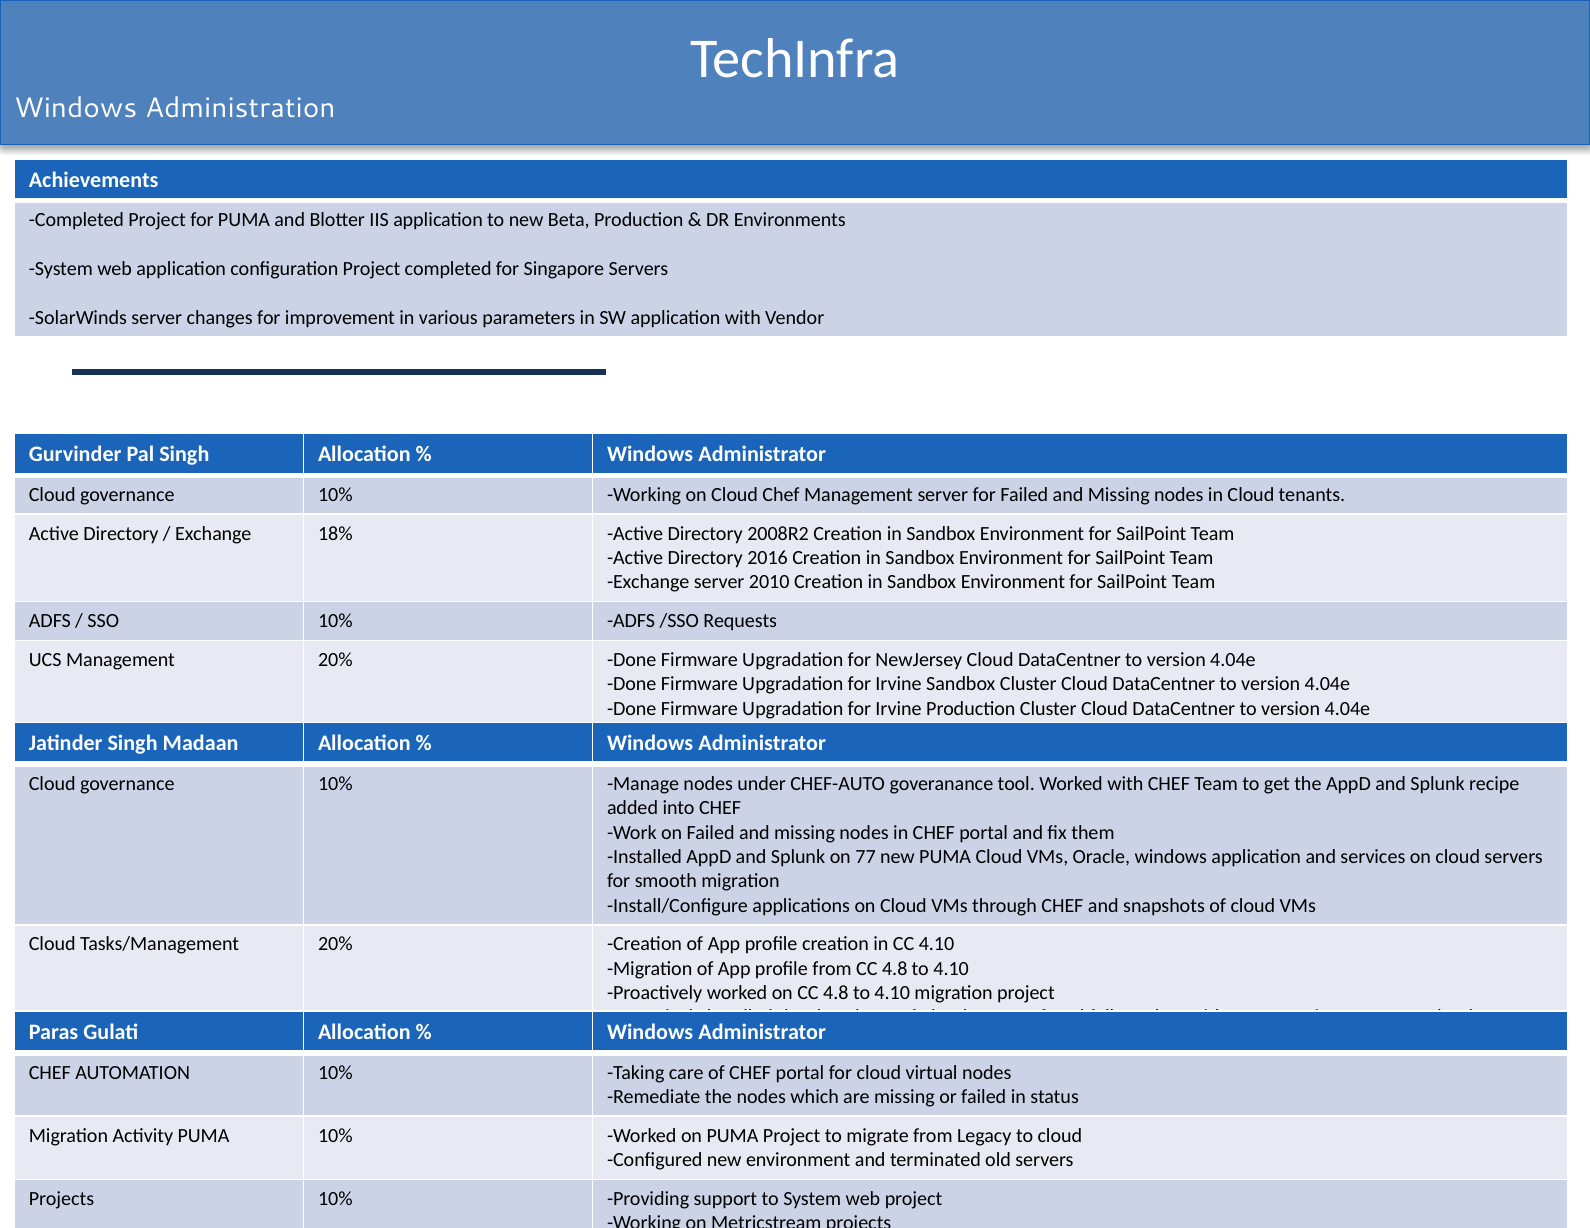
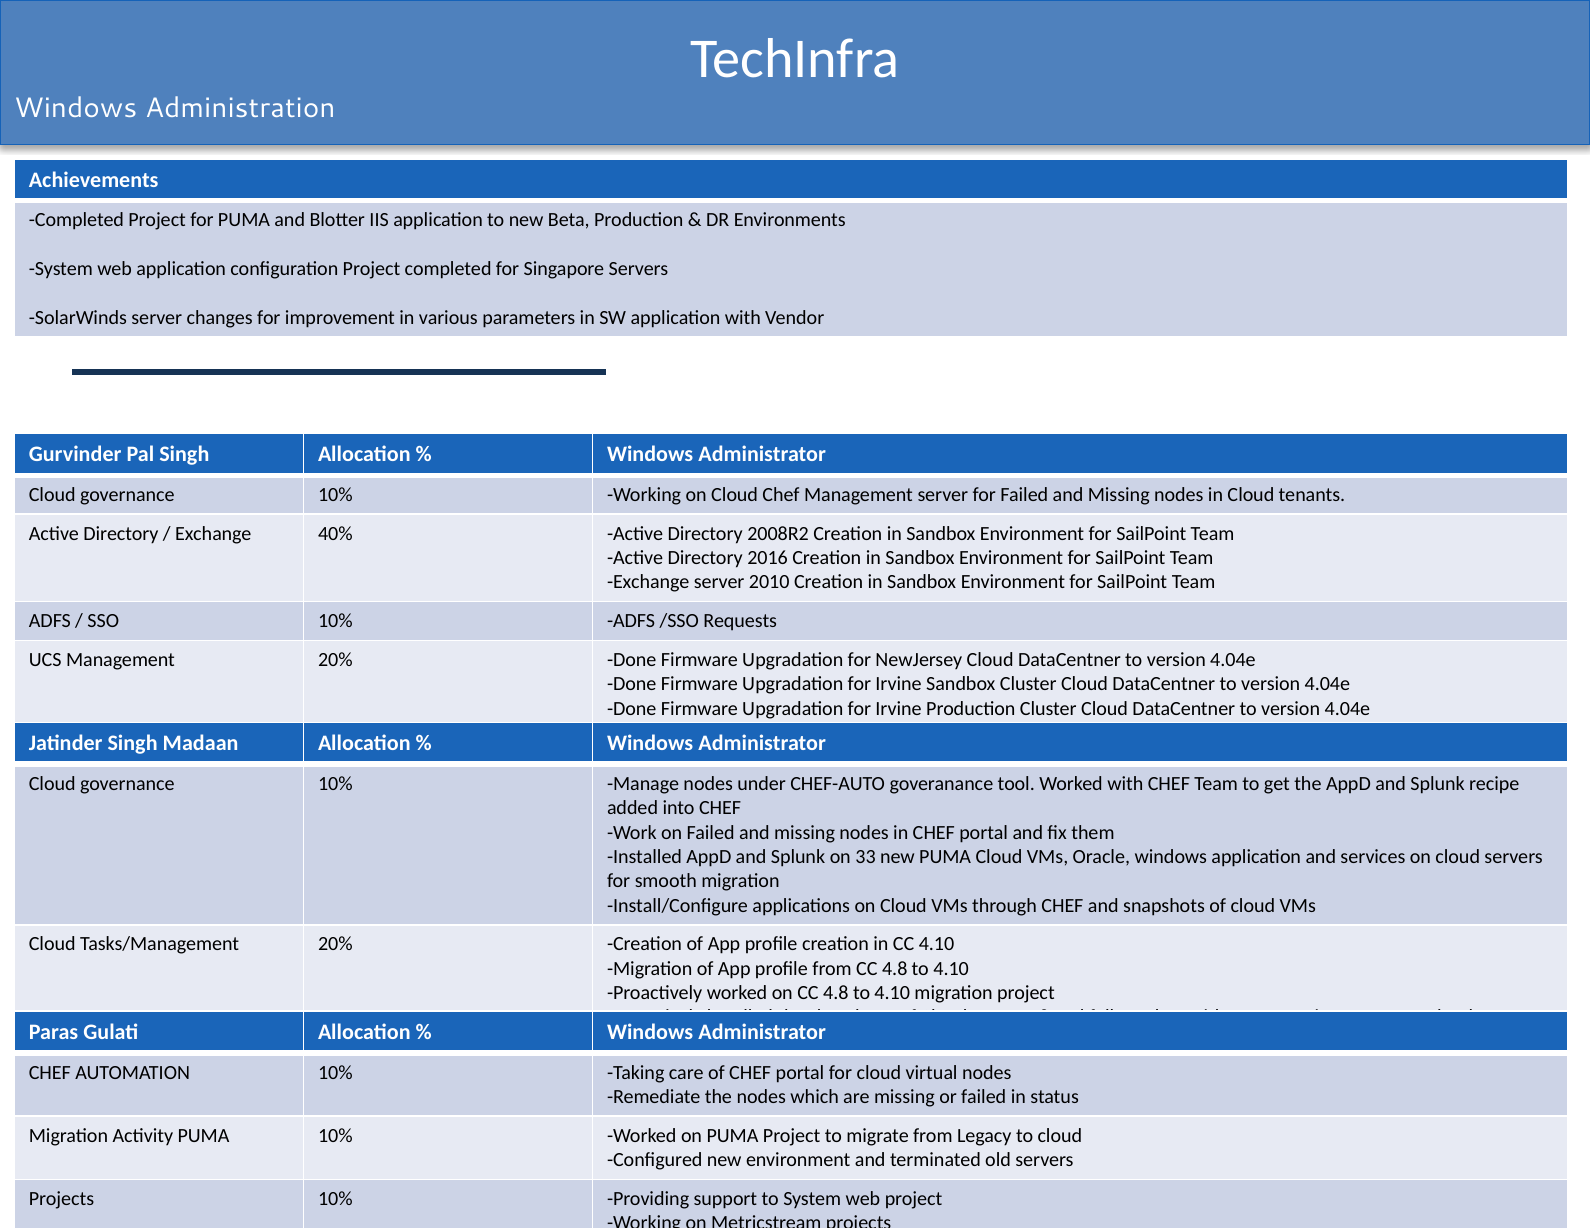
18%: 18% -> 40%
77: 77 -> 33
